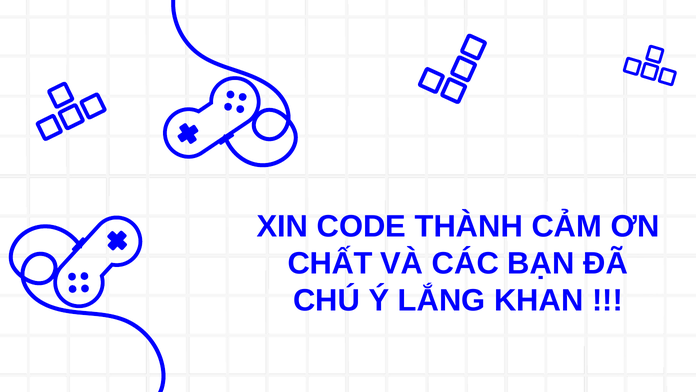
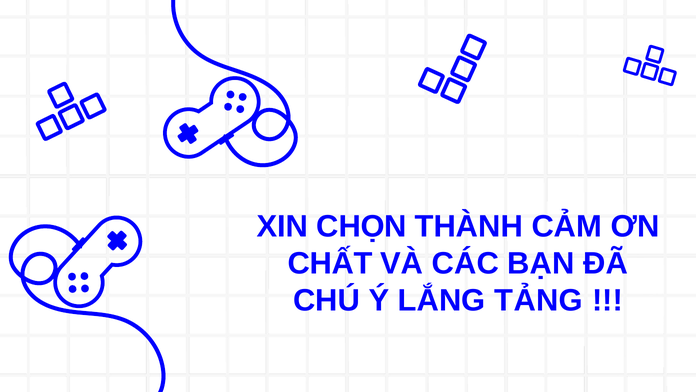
CODE: CODE -> CHỌN
KHAN: KHAN -> TẢNG
